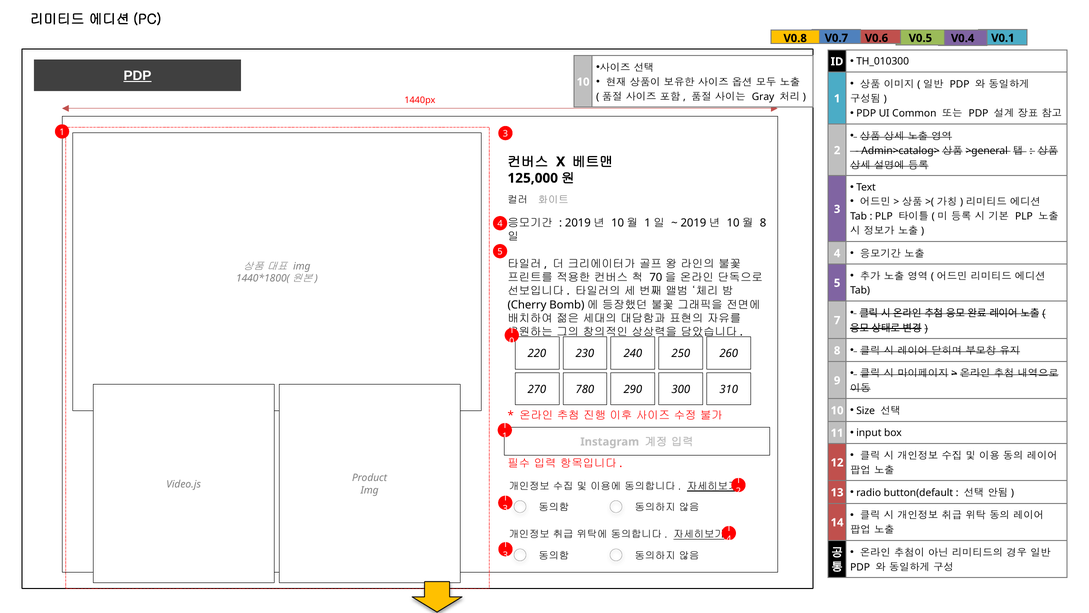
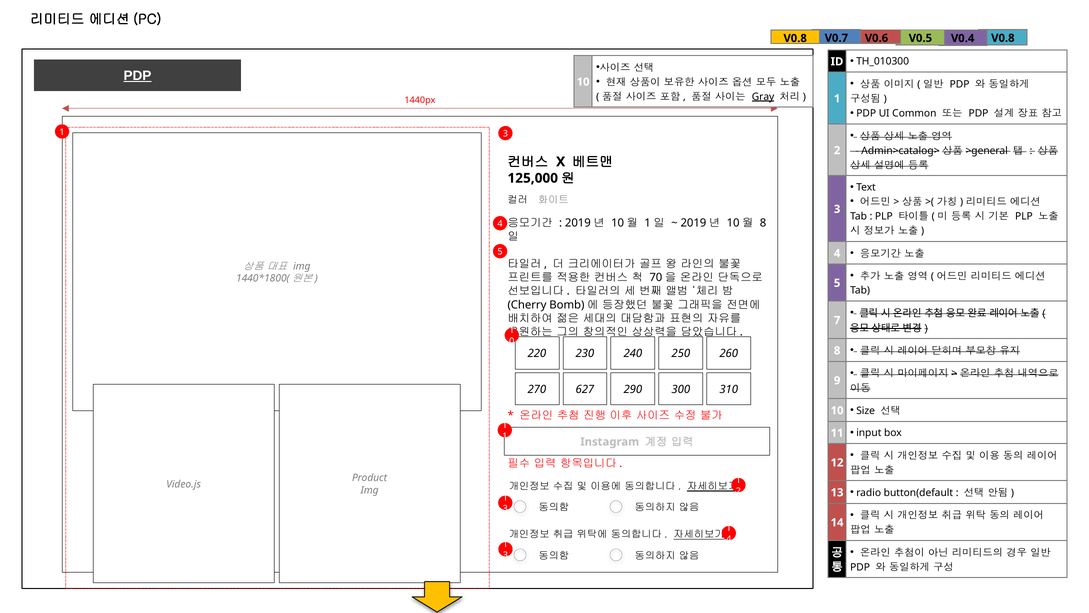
V0.1 at (1003, 38): V0.1 -> V0.8
Gray underline: none -> present
780: 780 -> 627
